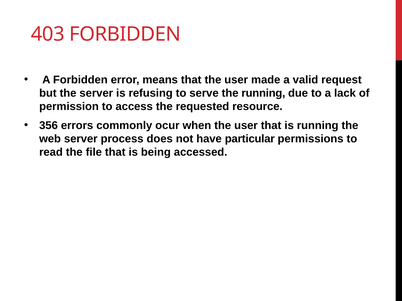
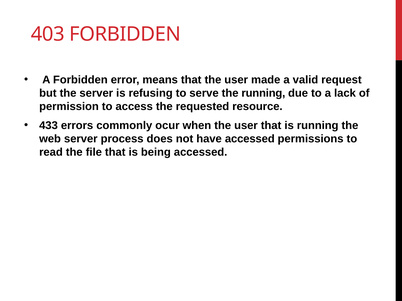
356: 356 -> 433
have particular: particular -> accessed
